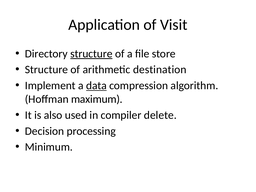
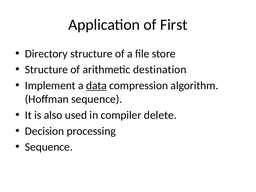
Visit: Visit -> First
structure at (91, 54) underline: present -> none
Hoffman maximum: maximum -> sequence
Minimum at (49, 147): Minimum -> Sequence
